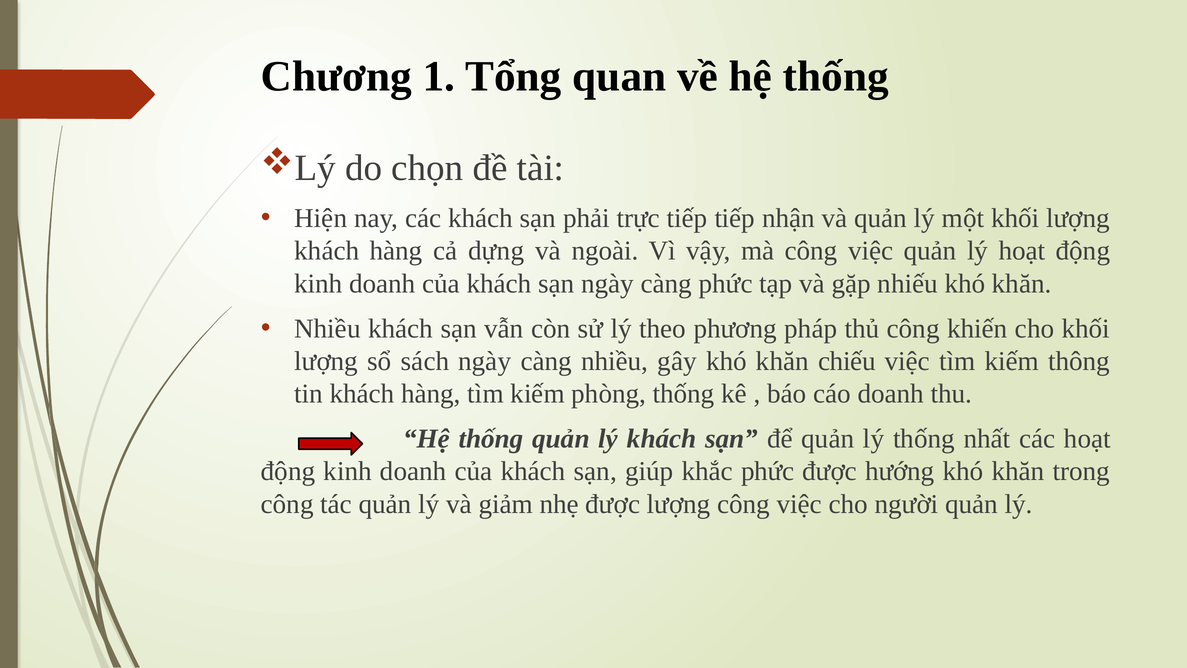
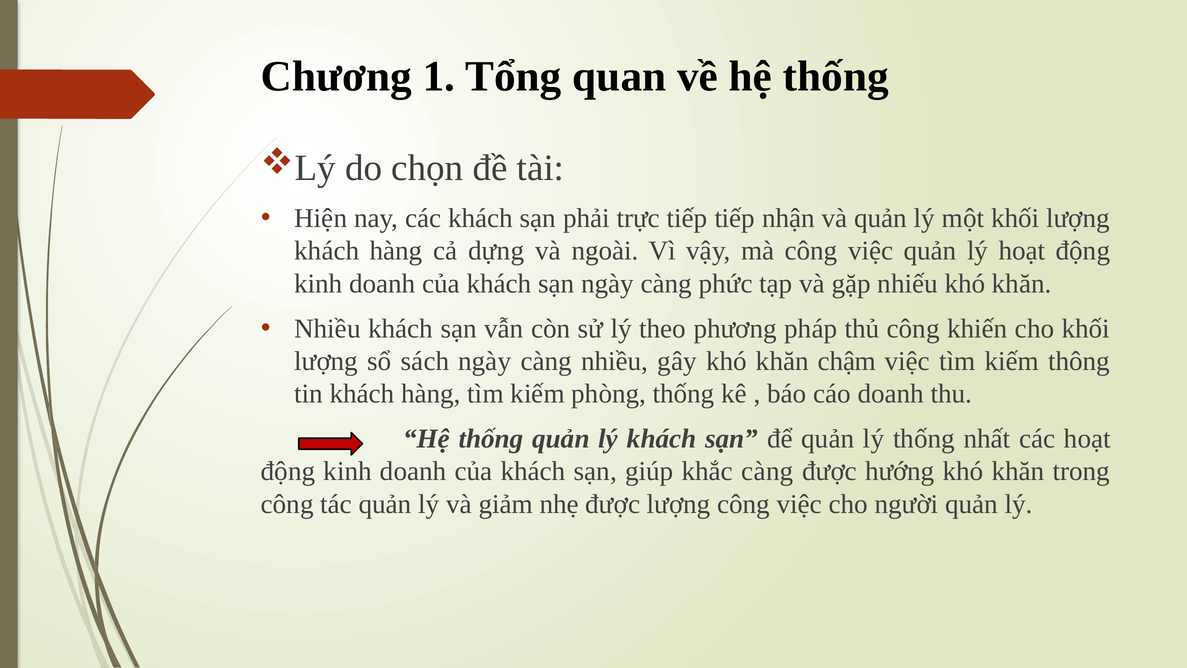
chiếu: chiếu -> chậm
khắc phức: phức -> càng
